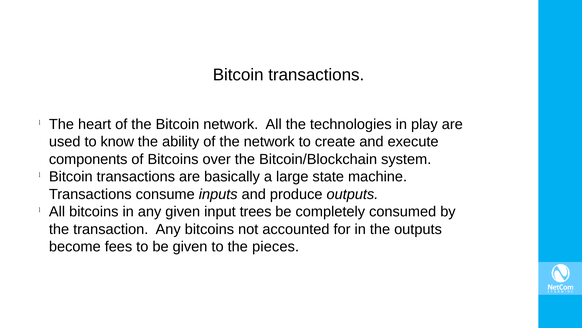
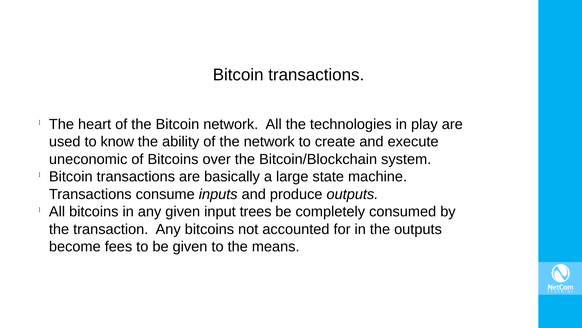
components: components -> uneconomic
pieces: pieces -> means
